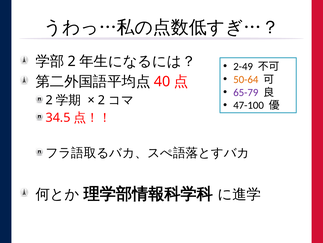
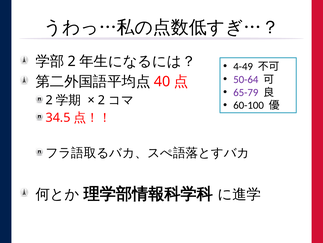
2-49: 2-49 -> 4-49
50-64 colour: orange -> purple
47-100: 47-100 -> 60-100
